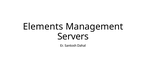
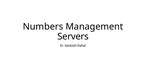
Elements: Elements -> Numbers
